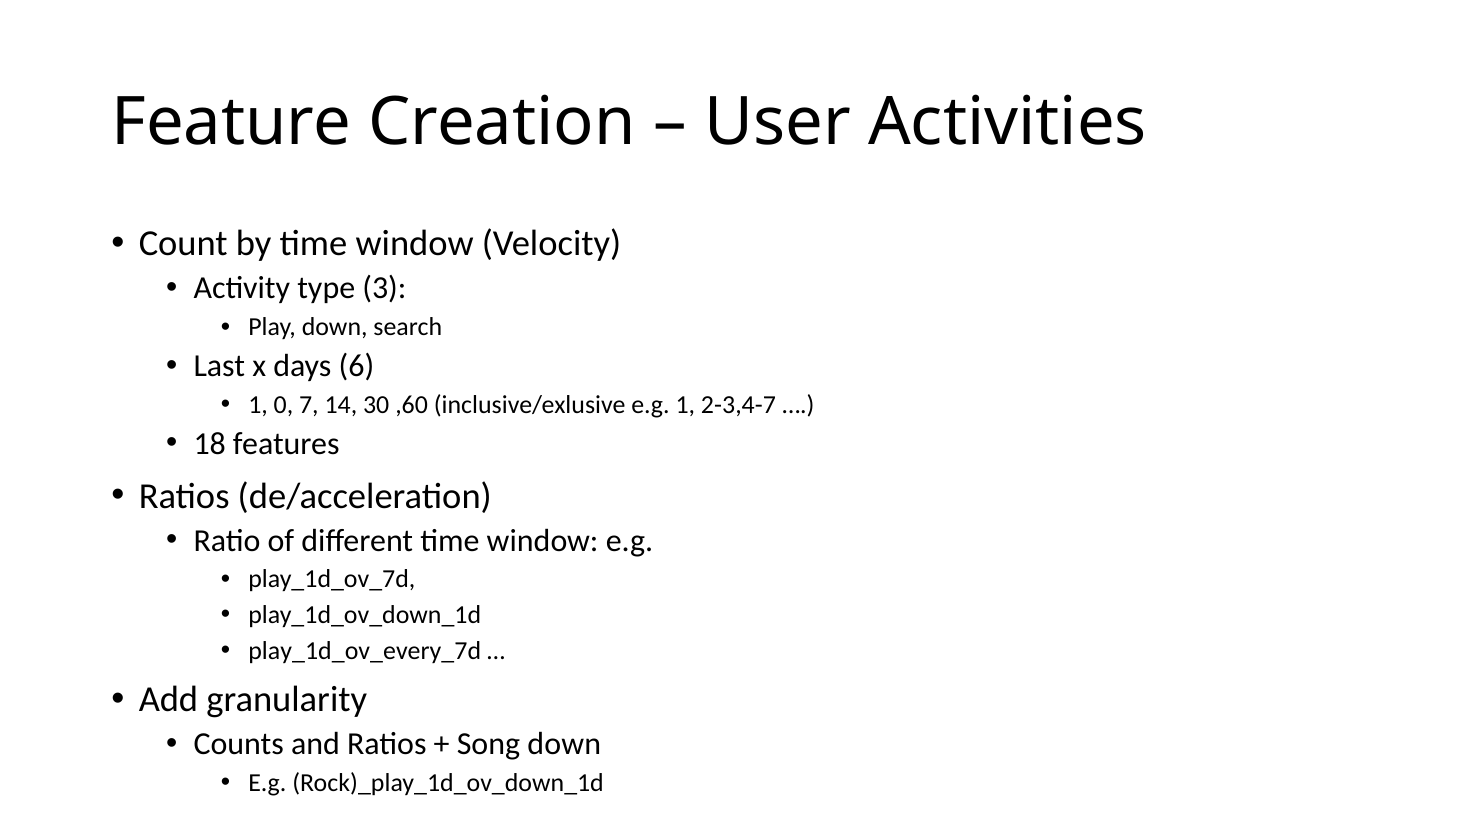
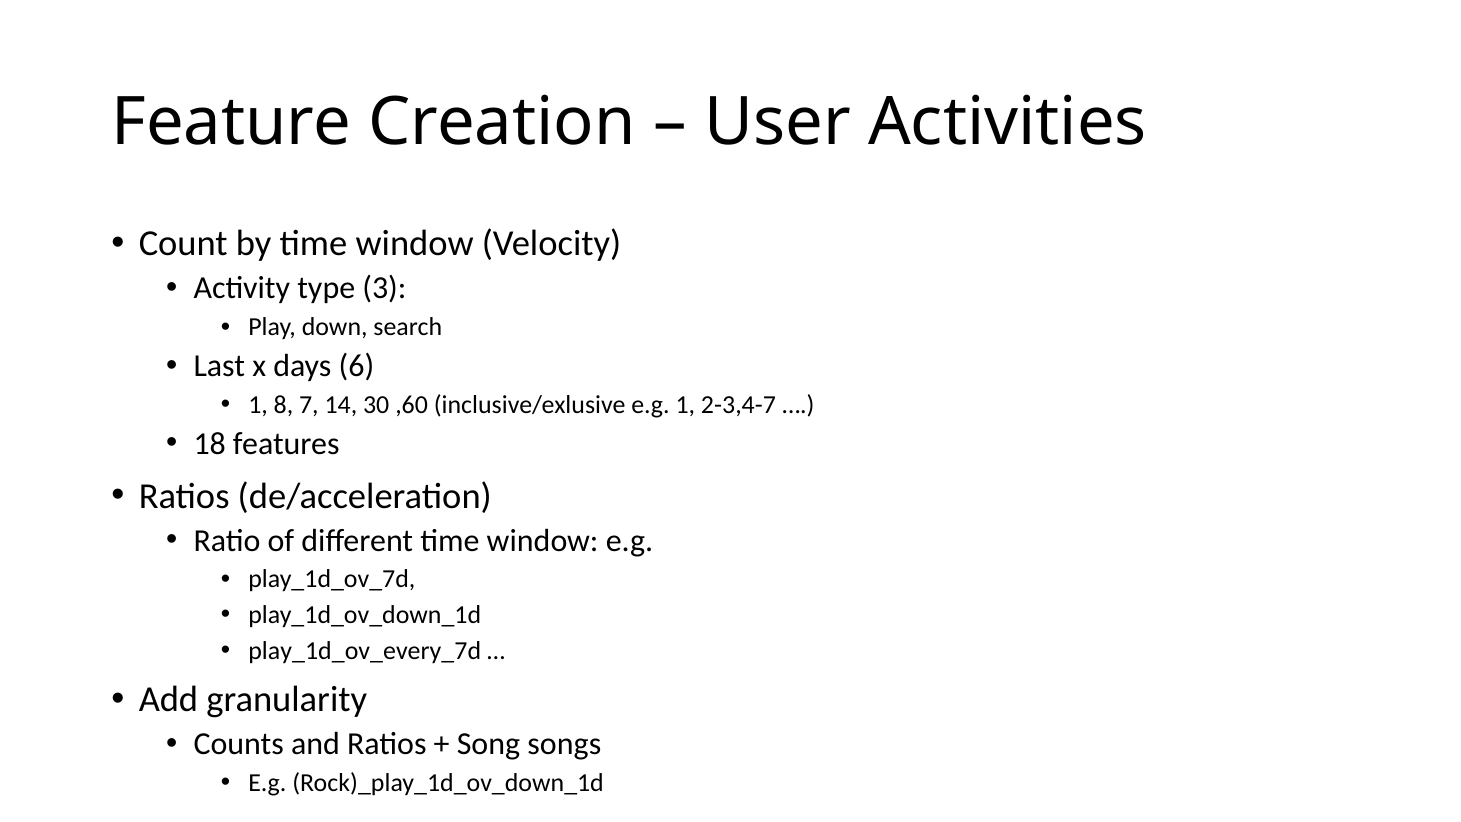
0: 0 -> 8
Song down: down -> songs
